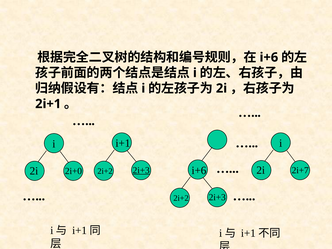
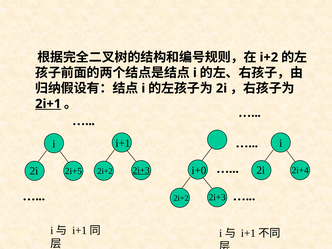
i+6 at (269, 57): i+6 -> i+2
2i+1 underline: none -> present
i+6 at (199, 170): i+6 -> i+0
2i+7: 2i+7 -> 2i+4
2i+0: 2i+0 -> 2i+5
